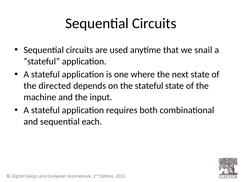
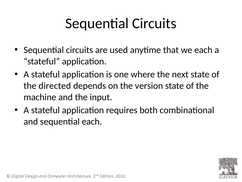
we snail: snail -> each
the stateful: stateful -> version
